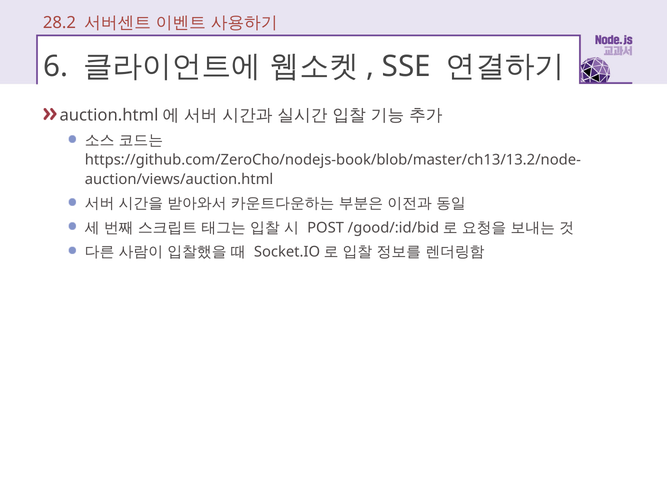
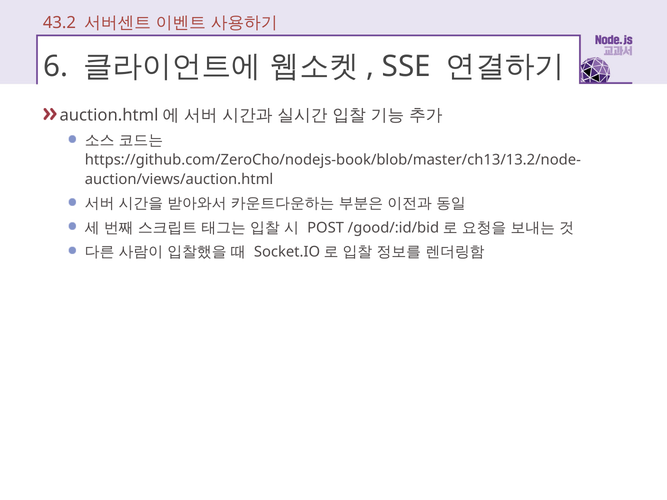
28.2: 28.2 -> 43.2
